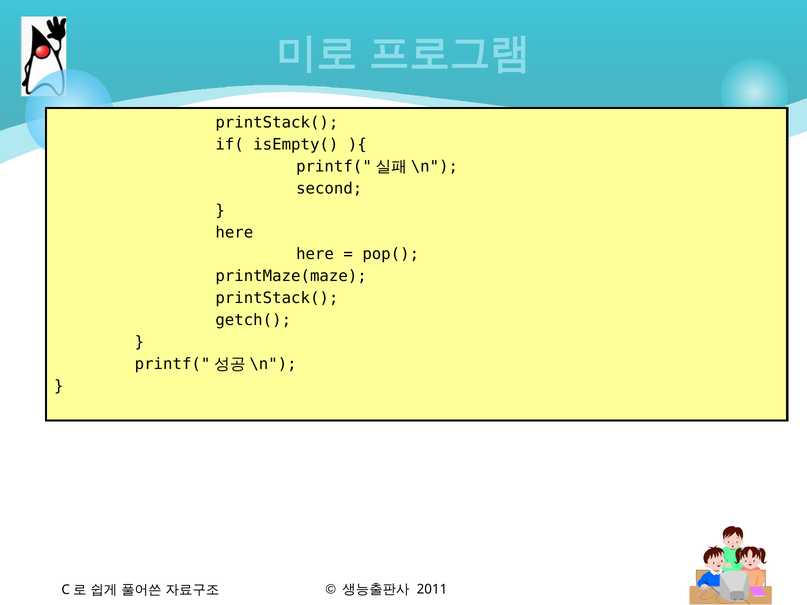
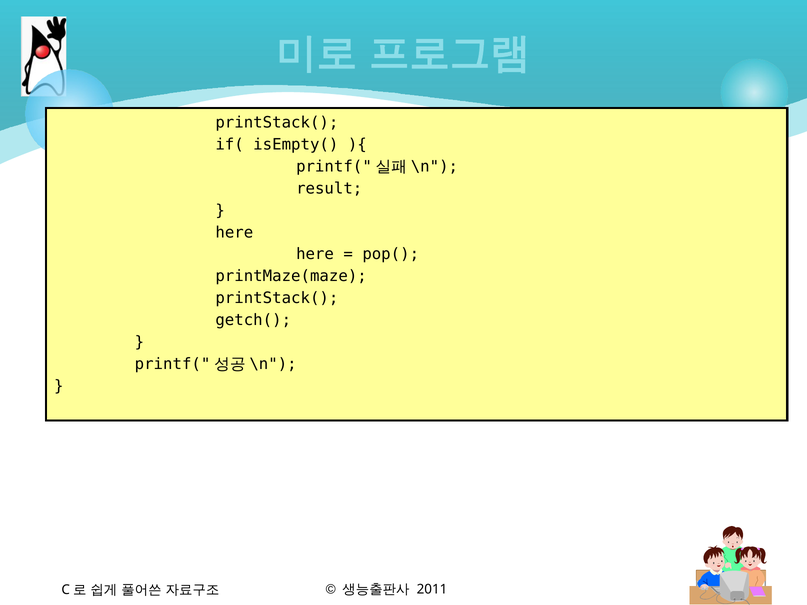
second: second -> result
